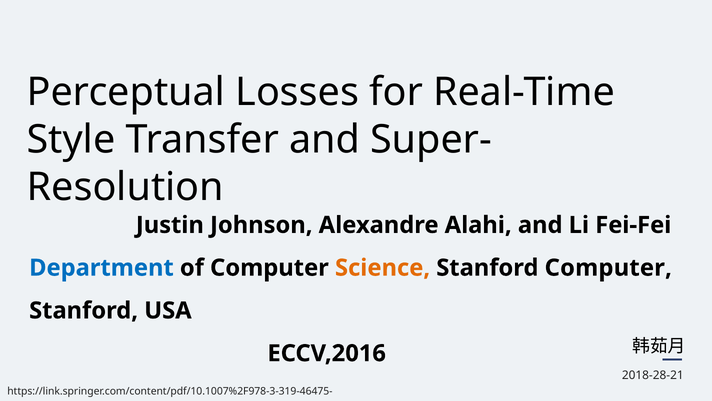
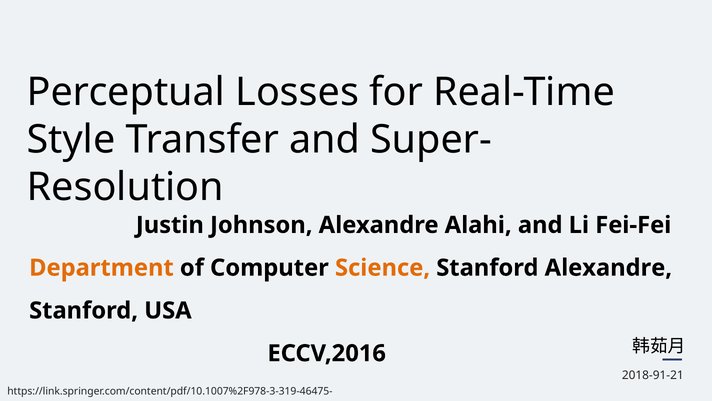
Department colour: blue -> orange
Stanford Computer: Computer -> Alexandre
2018-28-21: 2018-28-21 -> 2018-91-21
